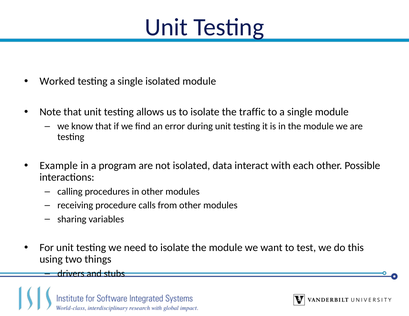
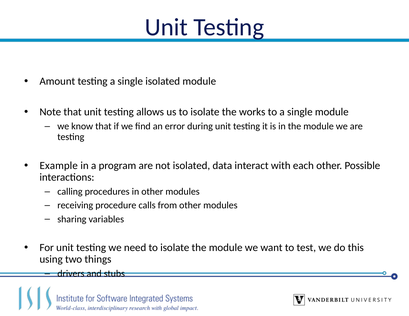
Worked: Worked -> Amount
traffic: traffic -> works
